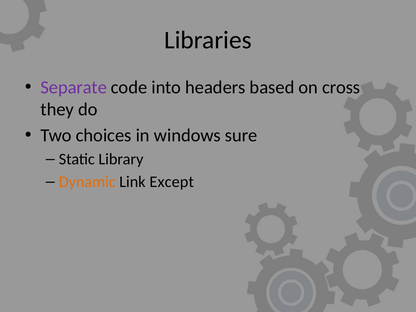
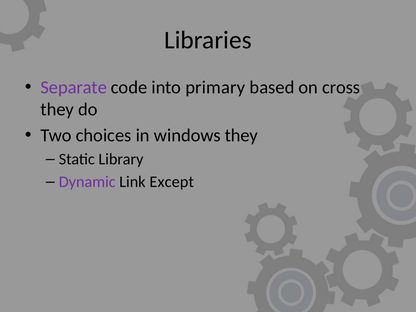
headers: headers -> primary
windows sure: sure -> they
Dynamic colour: orange -> purple
